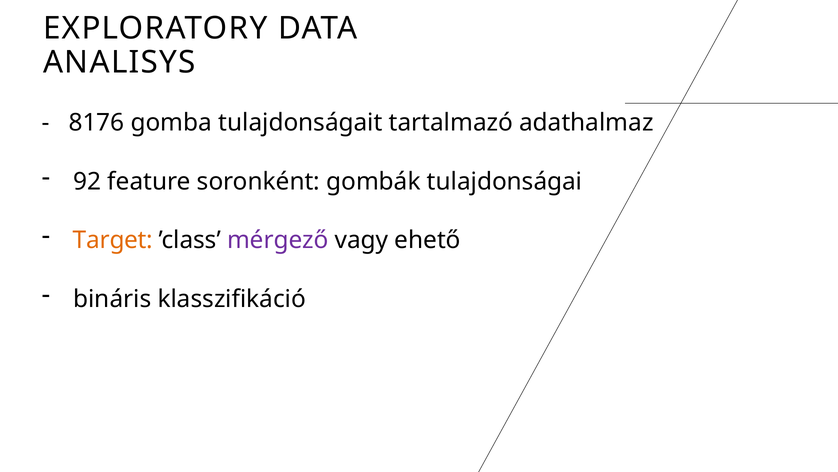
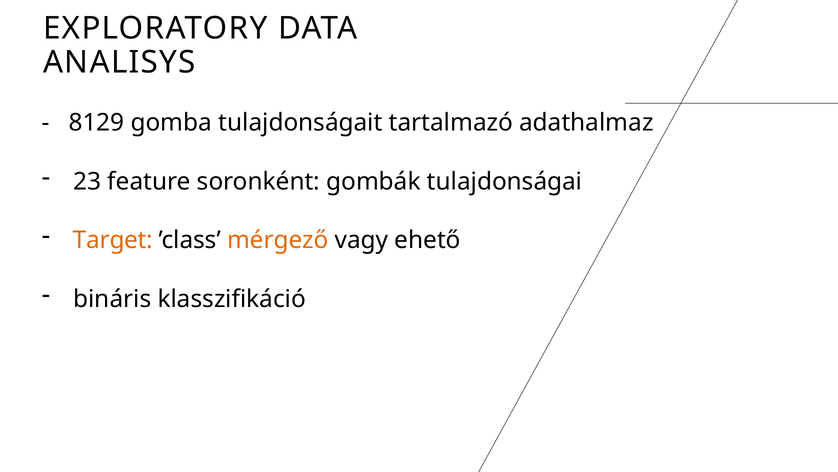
8176: 8176 -> 8129
92: 92 -> 23
mérgező colour: purple -> orange
